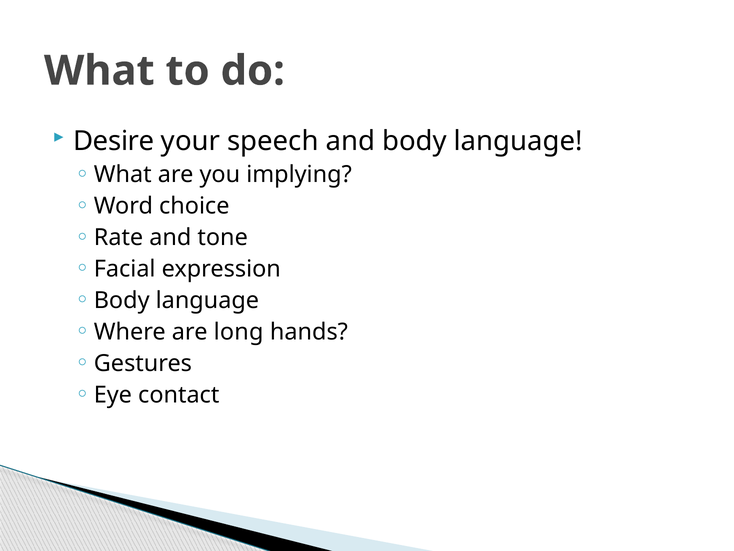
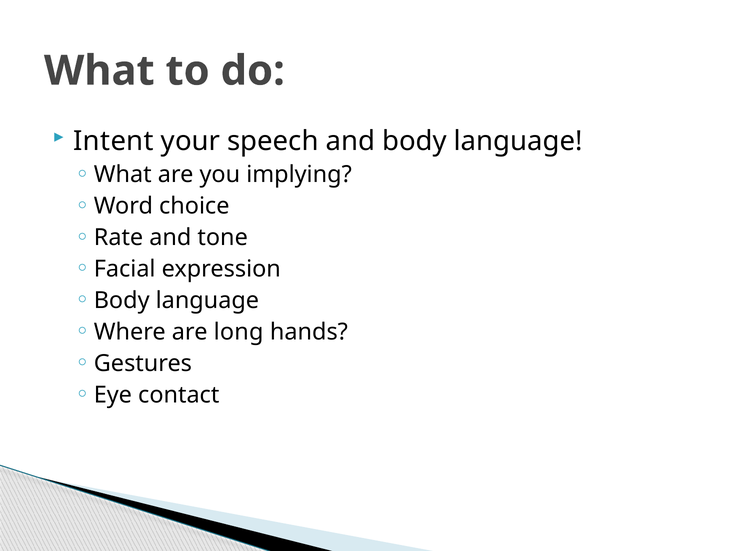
Desire: Desire -> Intent
